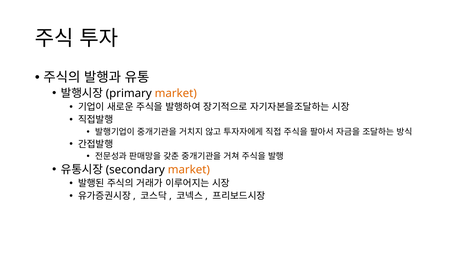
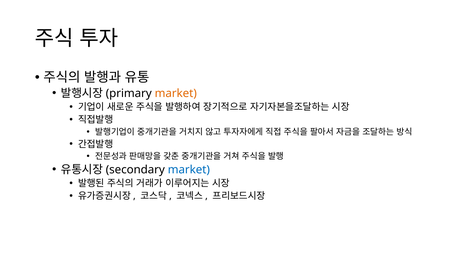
market at (189, 170) colour: orange -> blue
